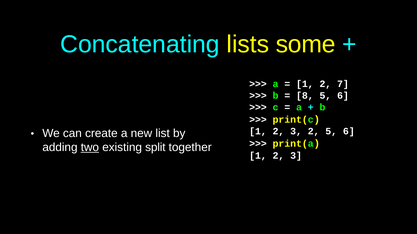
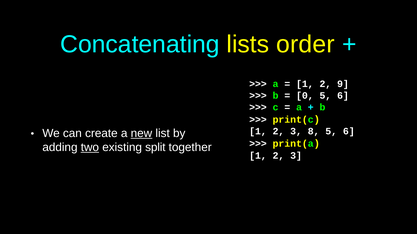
some: some -> order
7: 7 -> 9
8: 8 -> 0
3 2: 2 -> 8
new underline: none -> present
